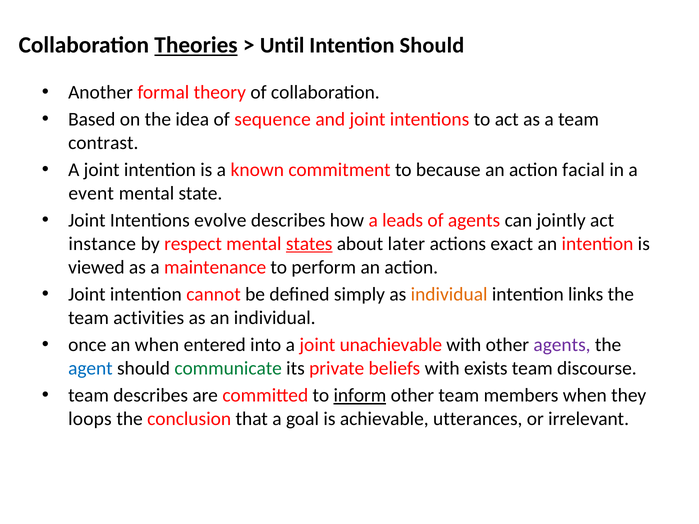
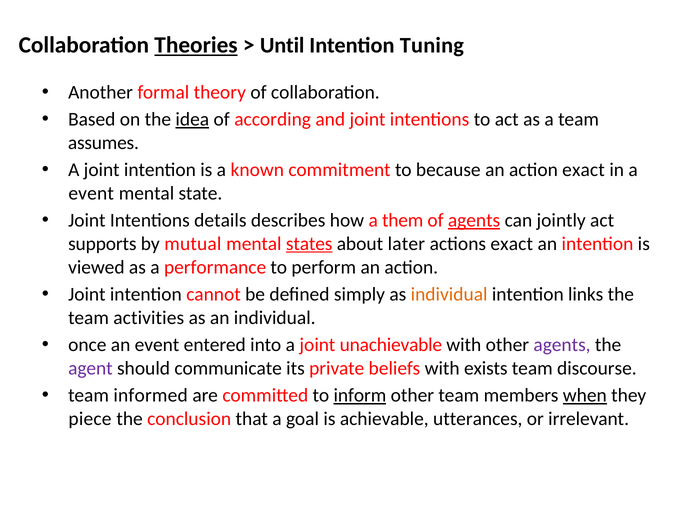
Intention Should: Should -> Tuning
idea underline: none -> present
sequence: sequence -> according
contrast: contrast -> assumes
action facial: facial -> exact
evolve: evolve -> details
leads: leads -> them
agents at (474, 221) underline: none -> present
instance: instance -> supports
respect: respect -> mutual
maintenance: maintenance -> performance
an when: when -> event
agent colour: blue -> purple
communicate colour: green -> black
team describes: describes -> informed
when at (585, 396) underline: none -> present
loops: loops -> piece
